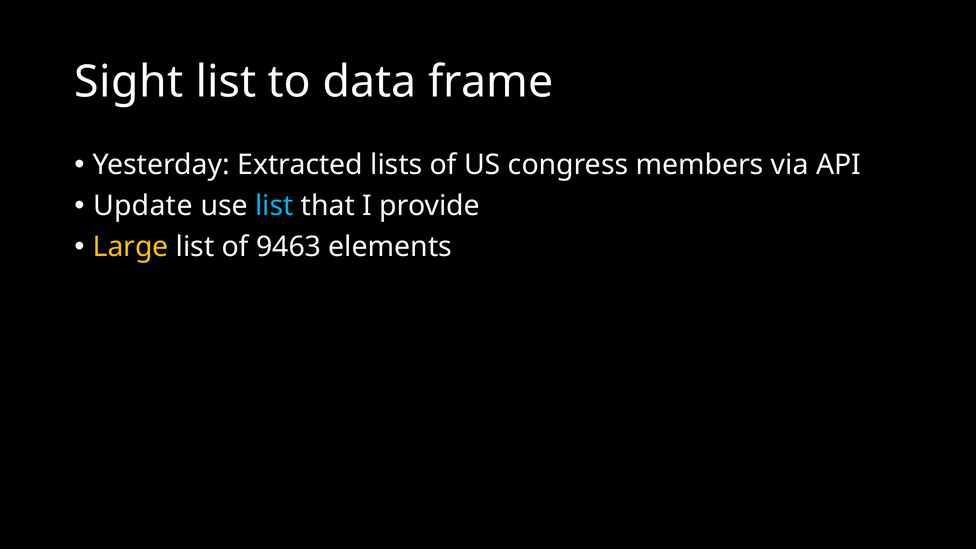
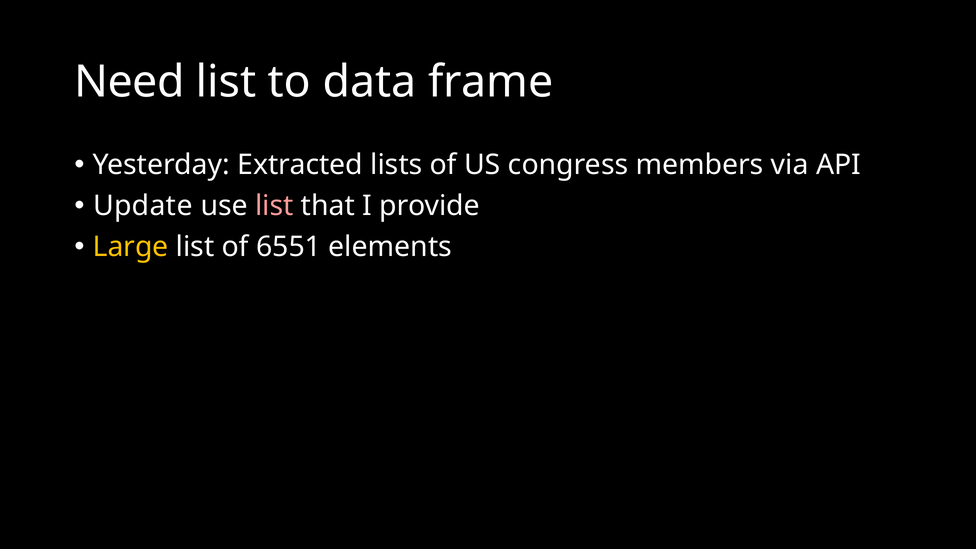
Sight: Sight -> Need
list at (274, 206) colour: light blue -> pink
9463: 9463 -> 6551
